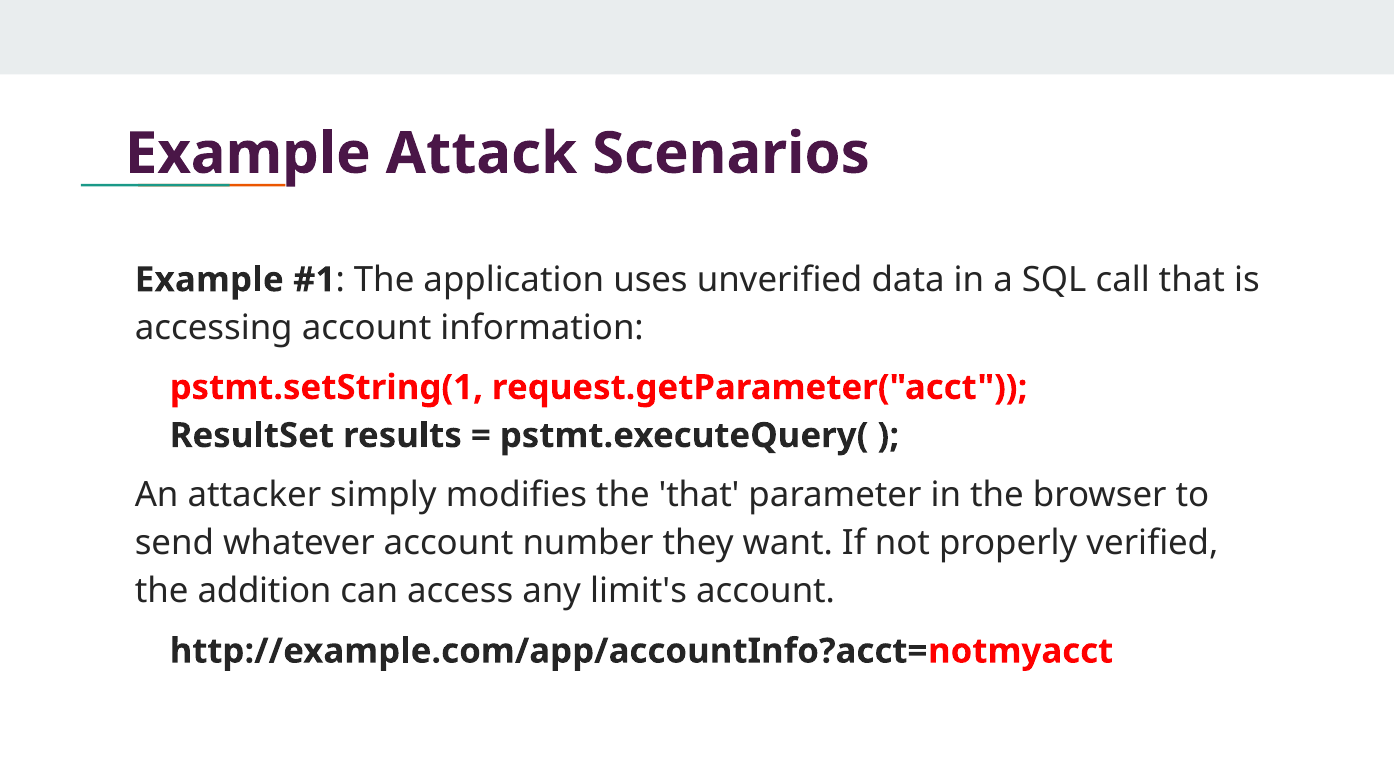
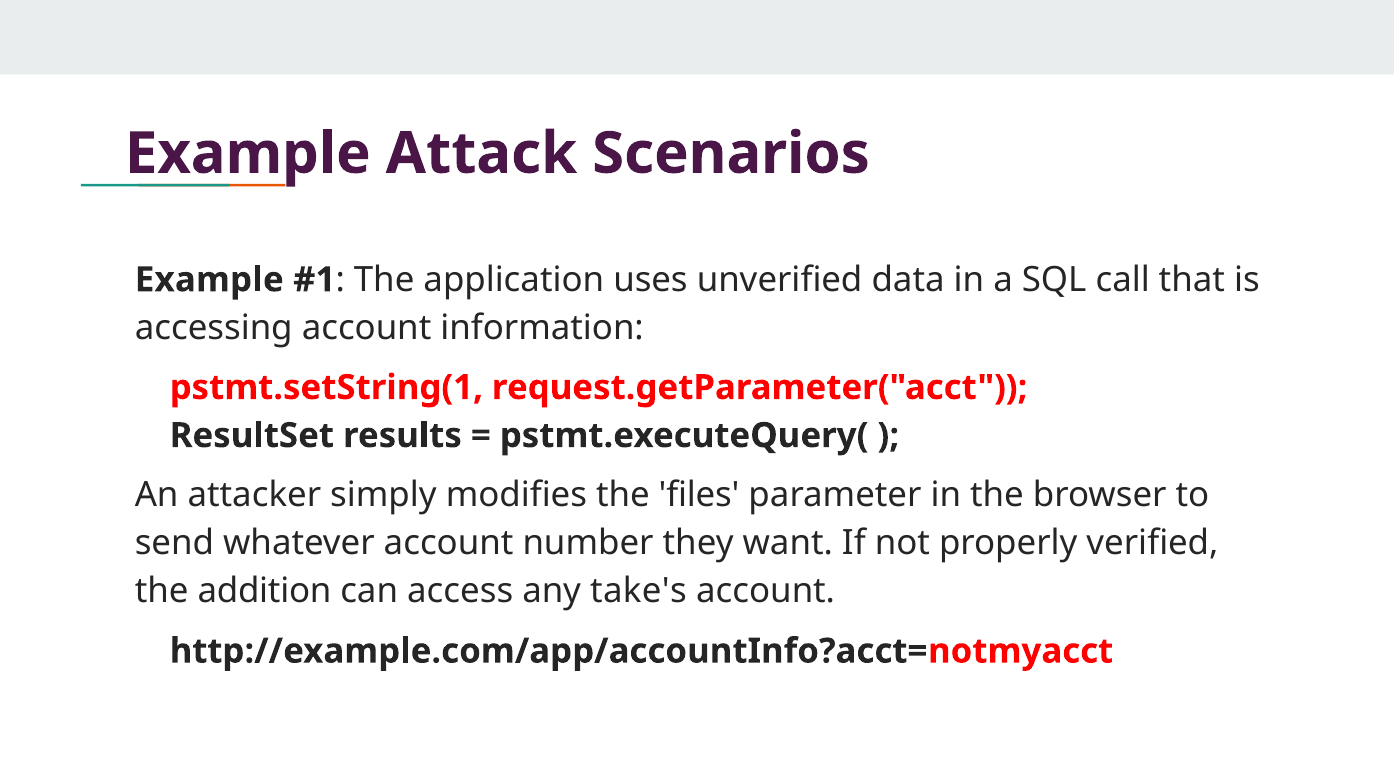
the that: that -> files
limit's: limit's -> take's
